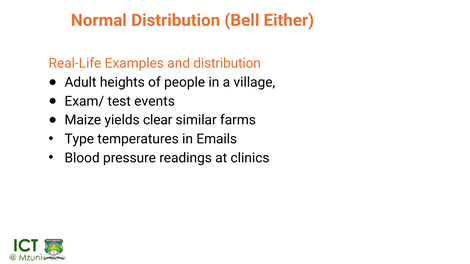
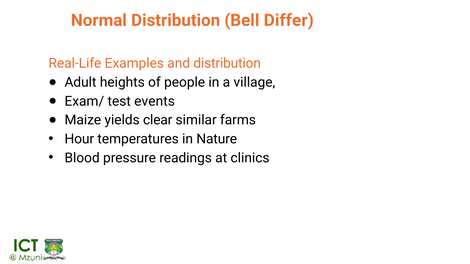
Either: Either -> Differ
Type: Type -> Hour
Emails: Emails -> Nature
